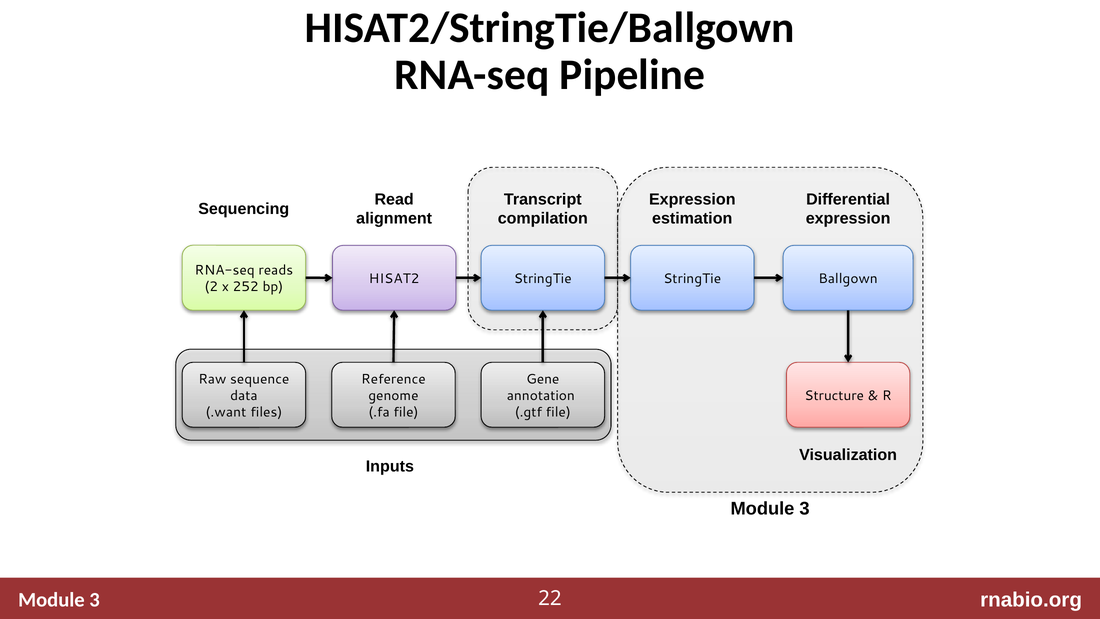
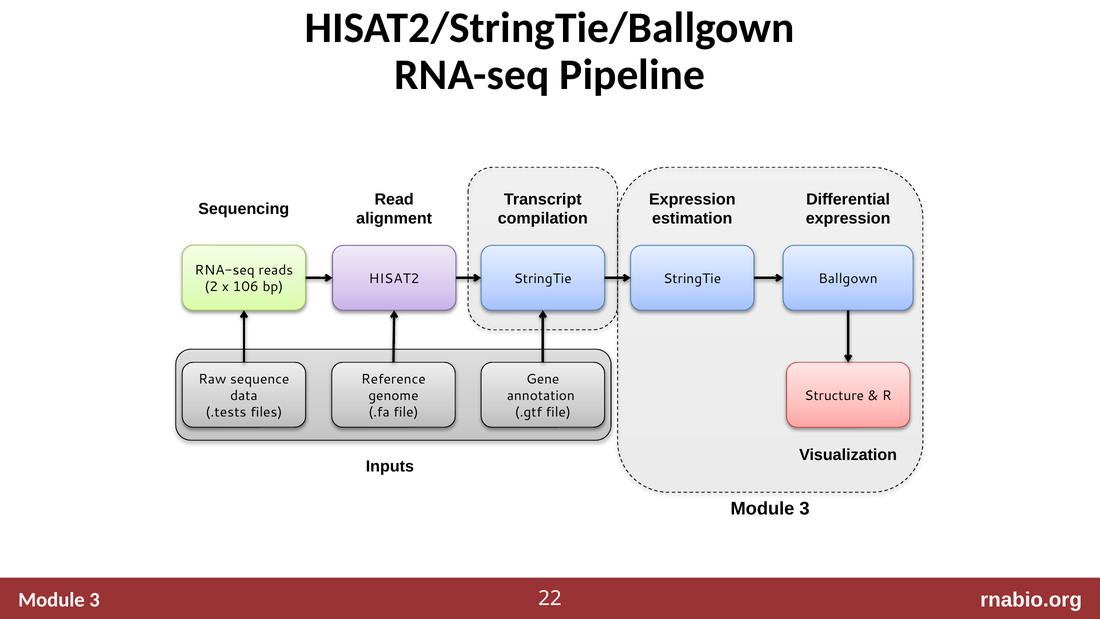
252: 252 -> 106
.want: .want -> .tests
